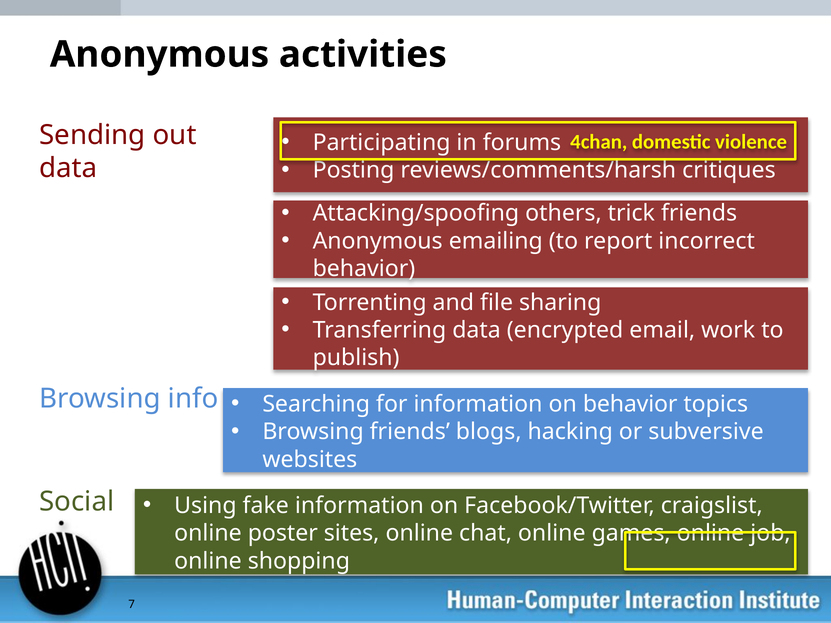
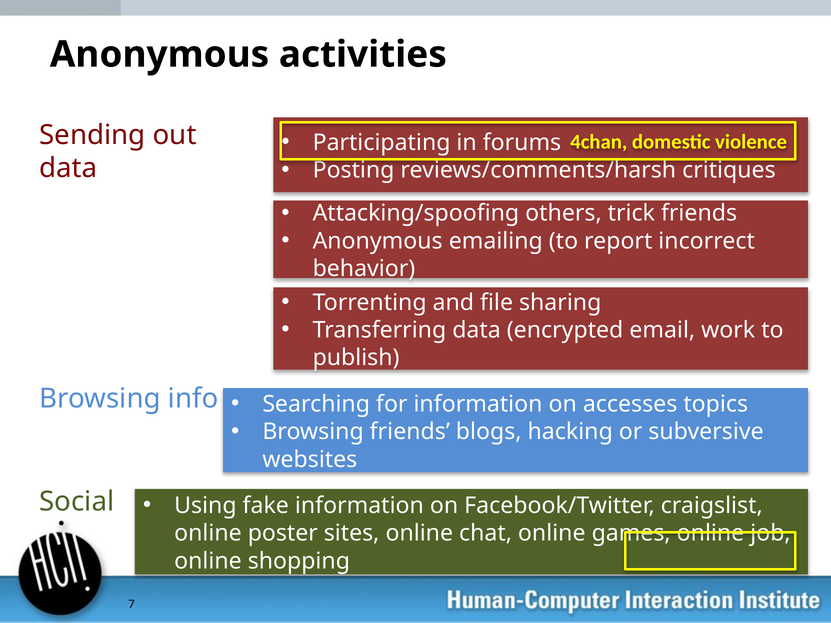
on behavior: behavior -> accesses
